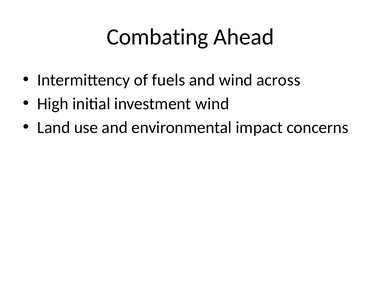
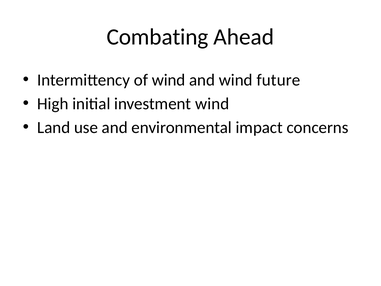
of fuels: fuels -> wind
across: across -> future
